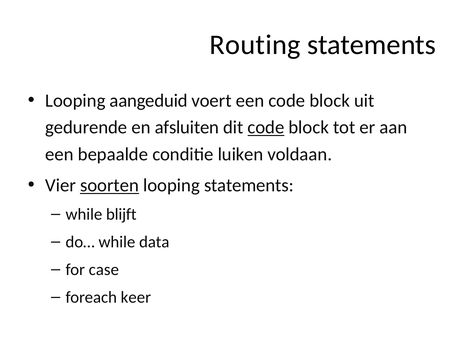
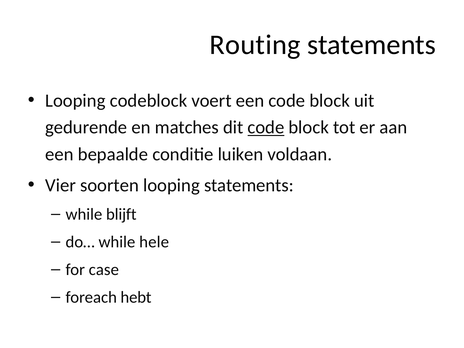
aangeduid: aangeduid -> codeblock
afsluiten: afsluiten -> matches
soorten underline: present -> none
data: data -> hele
keer: keer -> hebt
